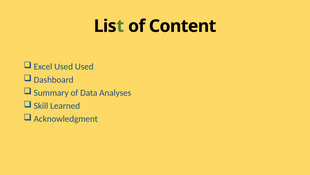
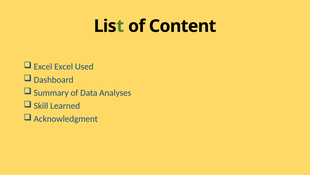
Excel Used: Used -> Excel
